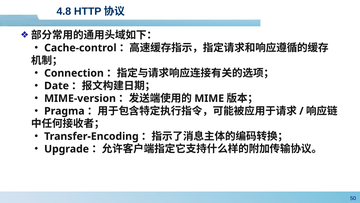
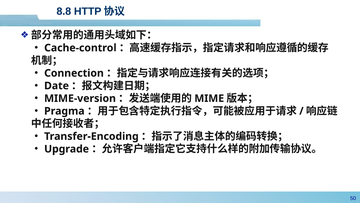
4.8: 4.8 -> 8.8
